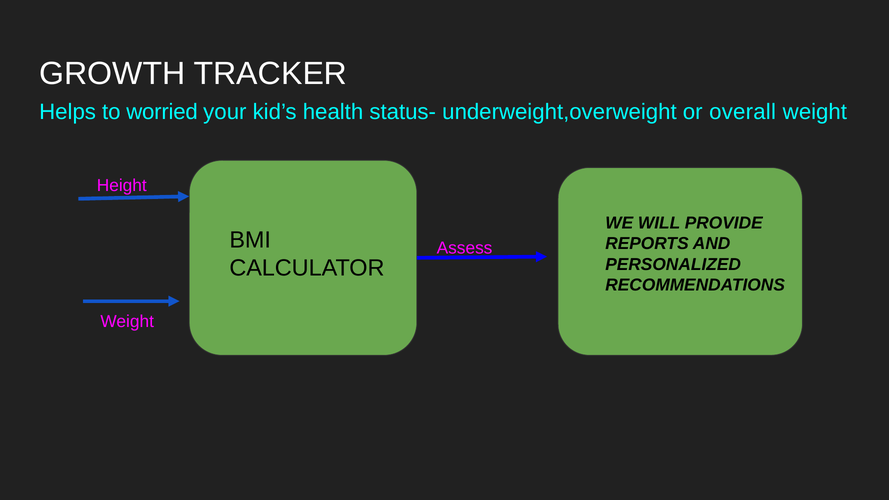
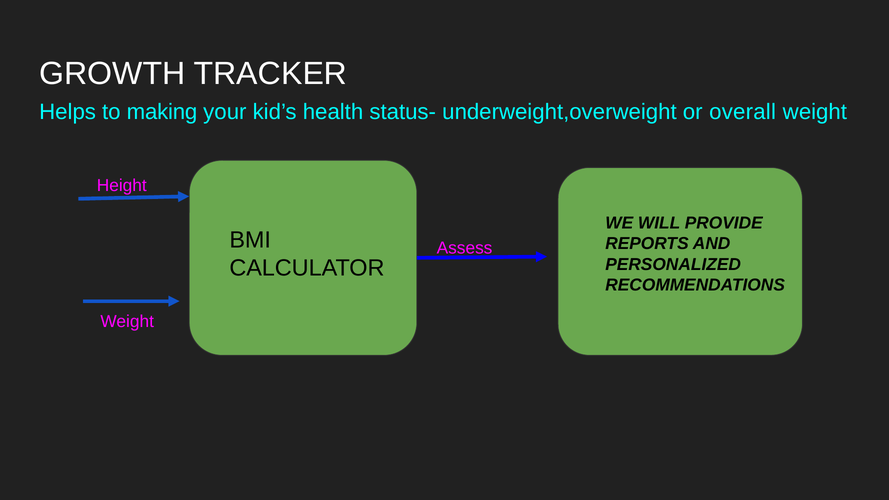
worried: worried -> making
